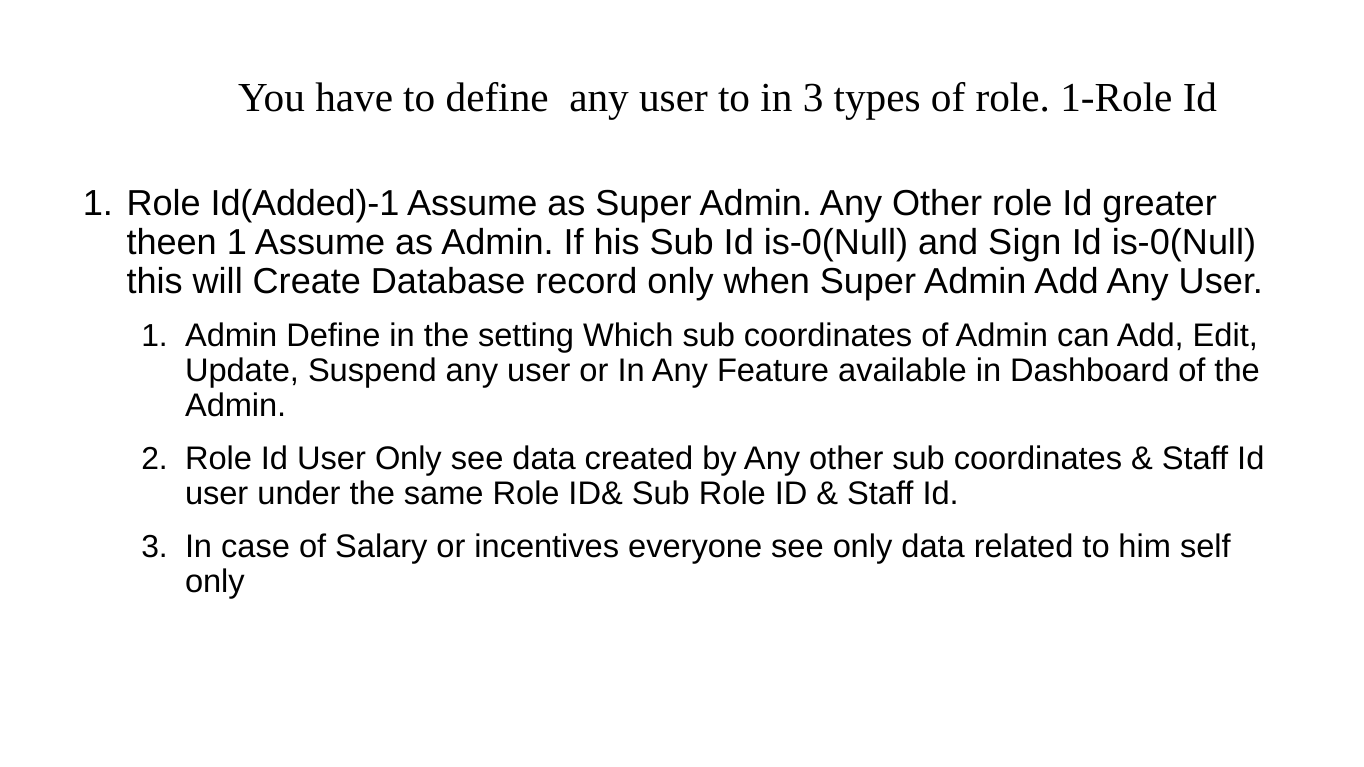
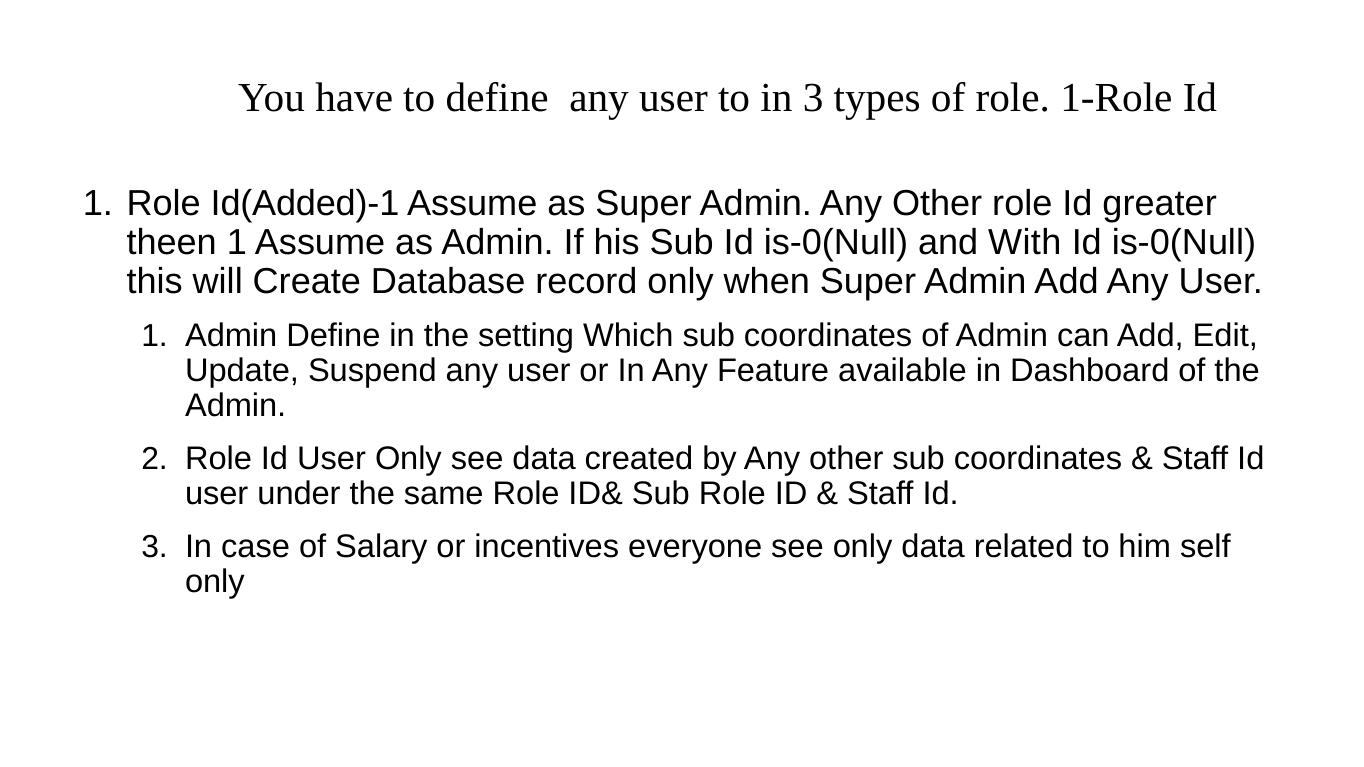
Sign: Sign -> With
